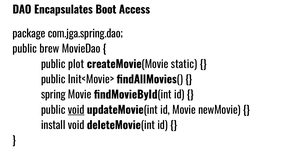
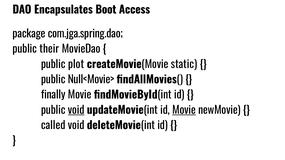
brew: brew -> their
Init<Movie>: Init<Movie> -> Null<Movie>
spring: spring -> finally
Movie at (184, 110) underline: none -> present
install: install -> called
